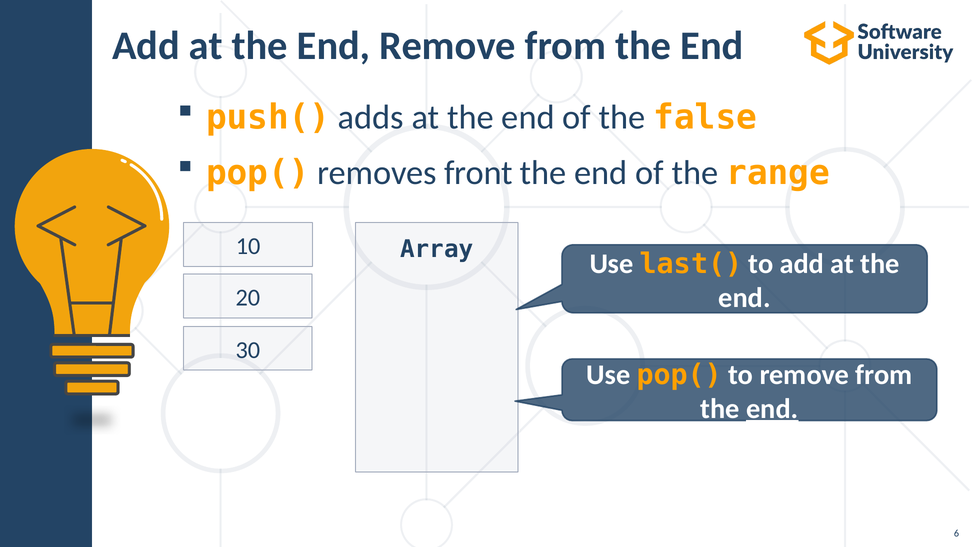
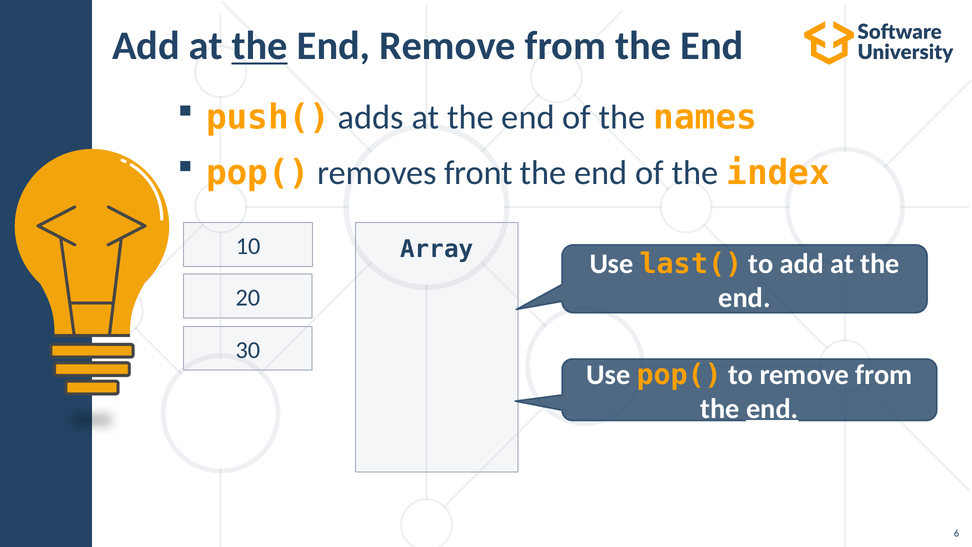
the at (260, 46) underline: none -> present
false: false -> names
range: range -> index
